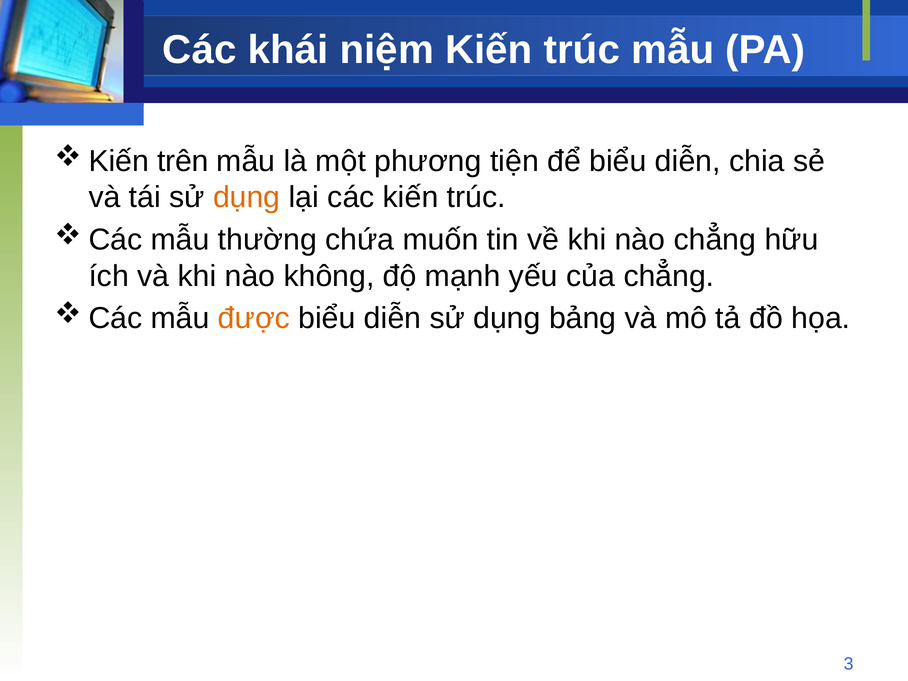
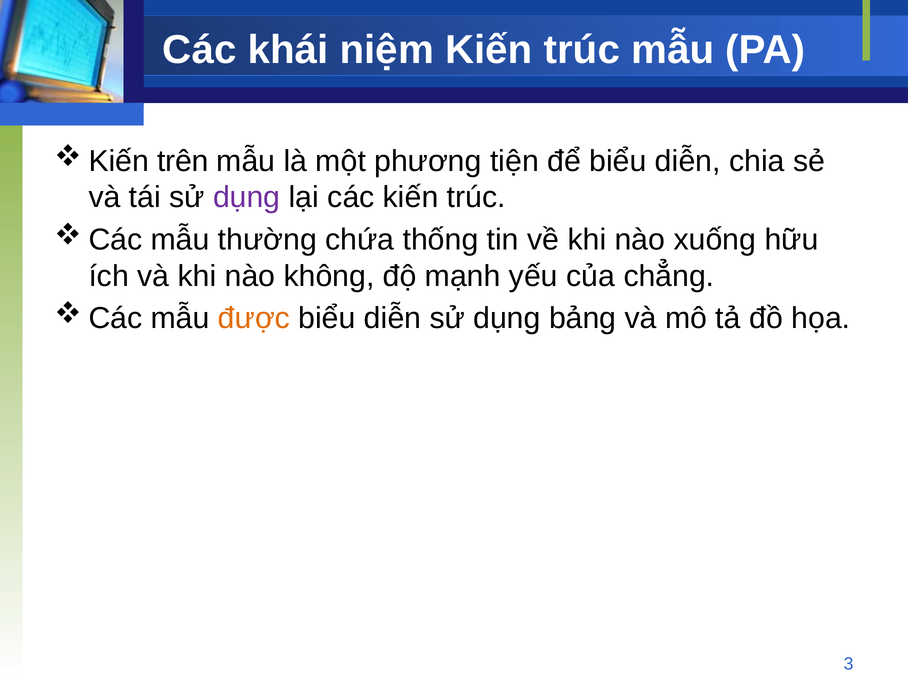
dụng at (247, 197) colour: orange -> purple
muốn: muốn -> thống
nào chẳng: chẳng -> xuống
